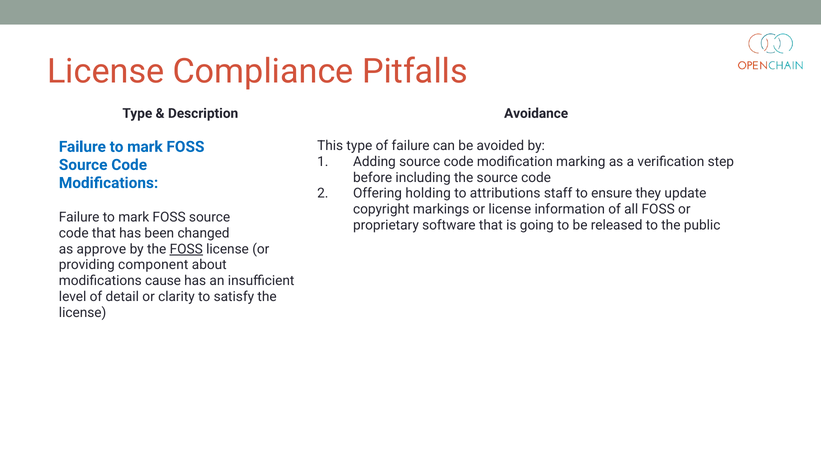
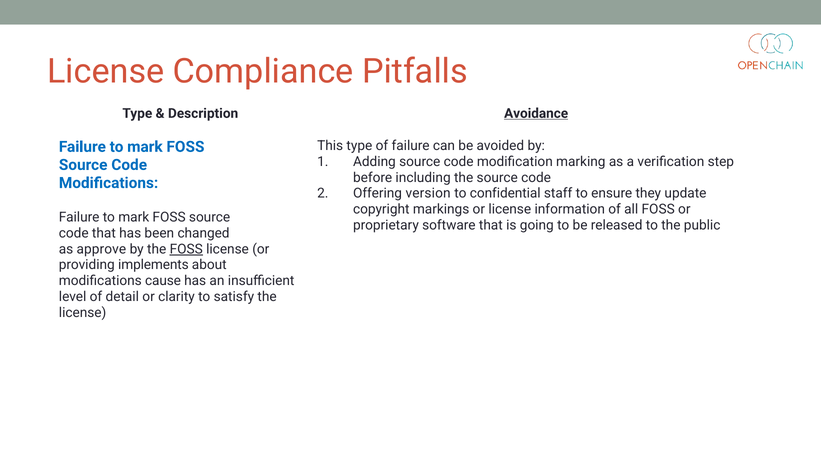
Avoidance underline: none -> present
holding: holding -> version
attributions: attributions -> confidential
component: component -> implements
